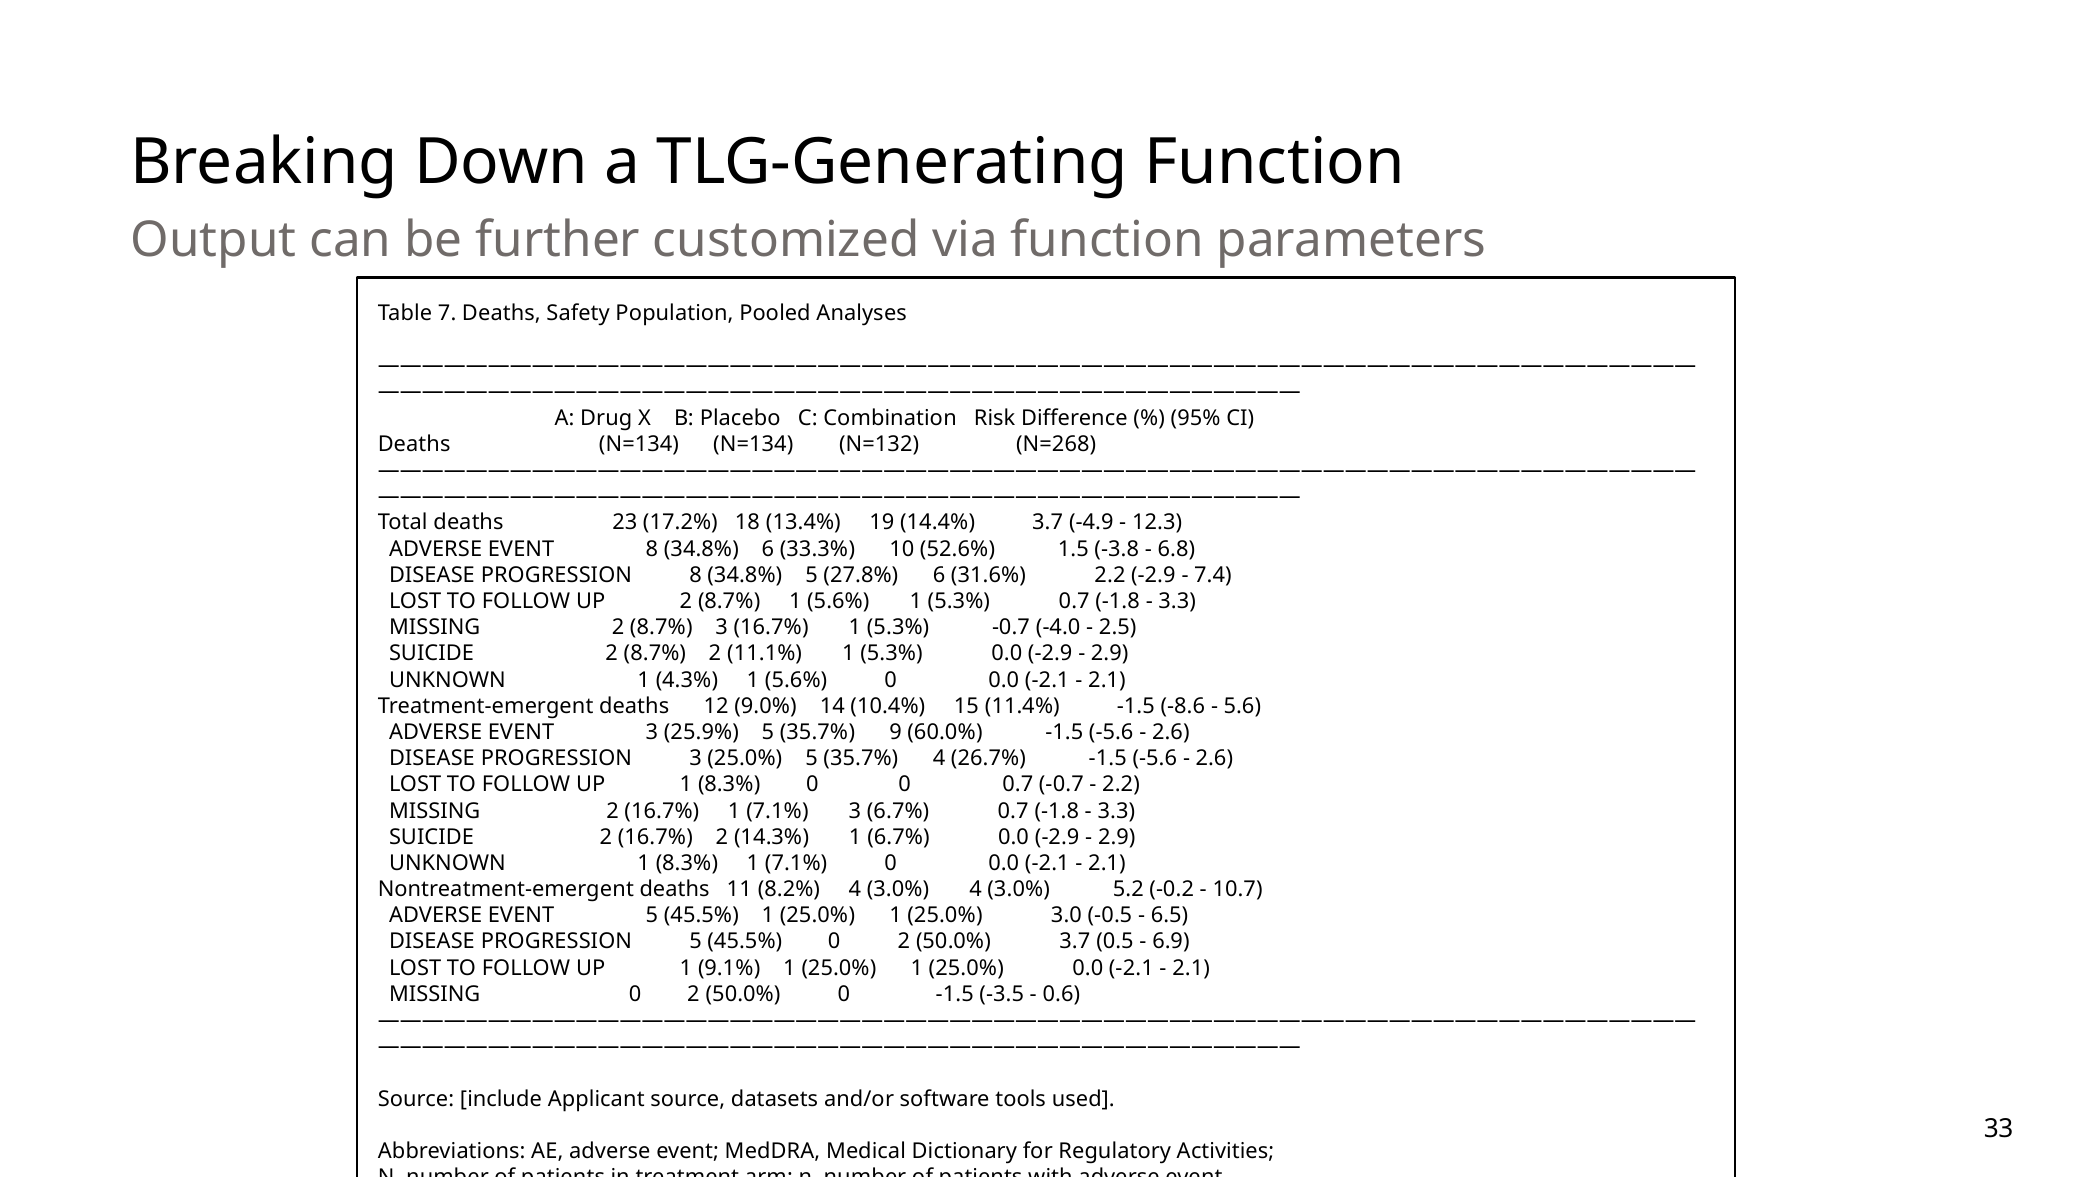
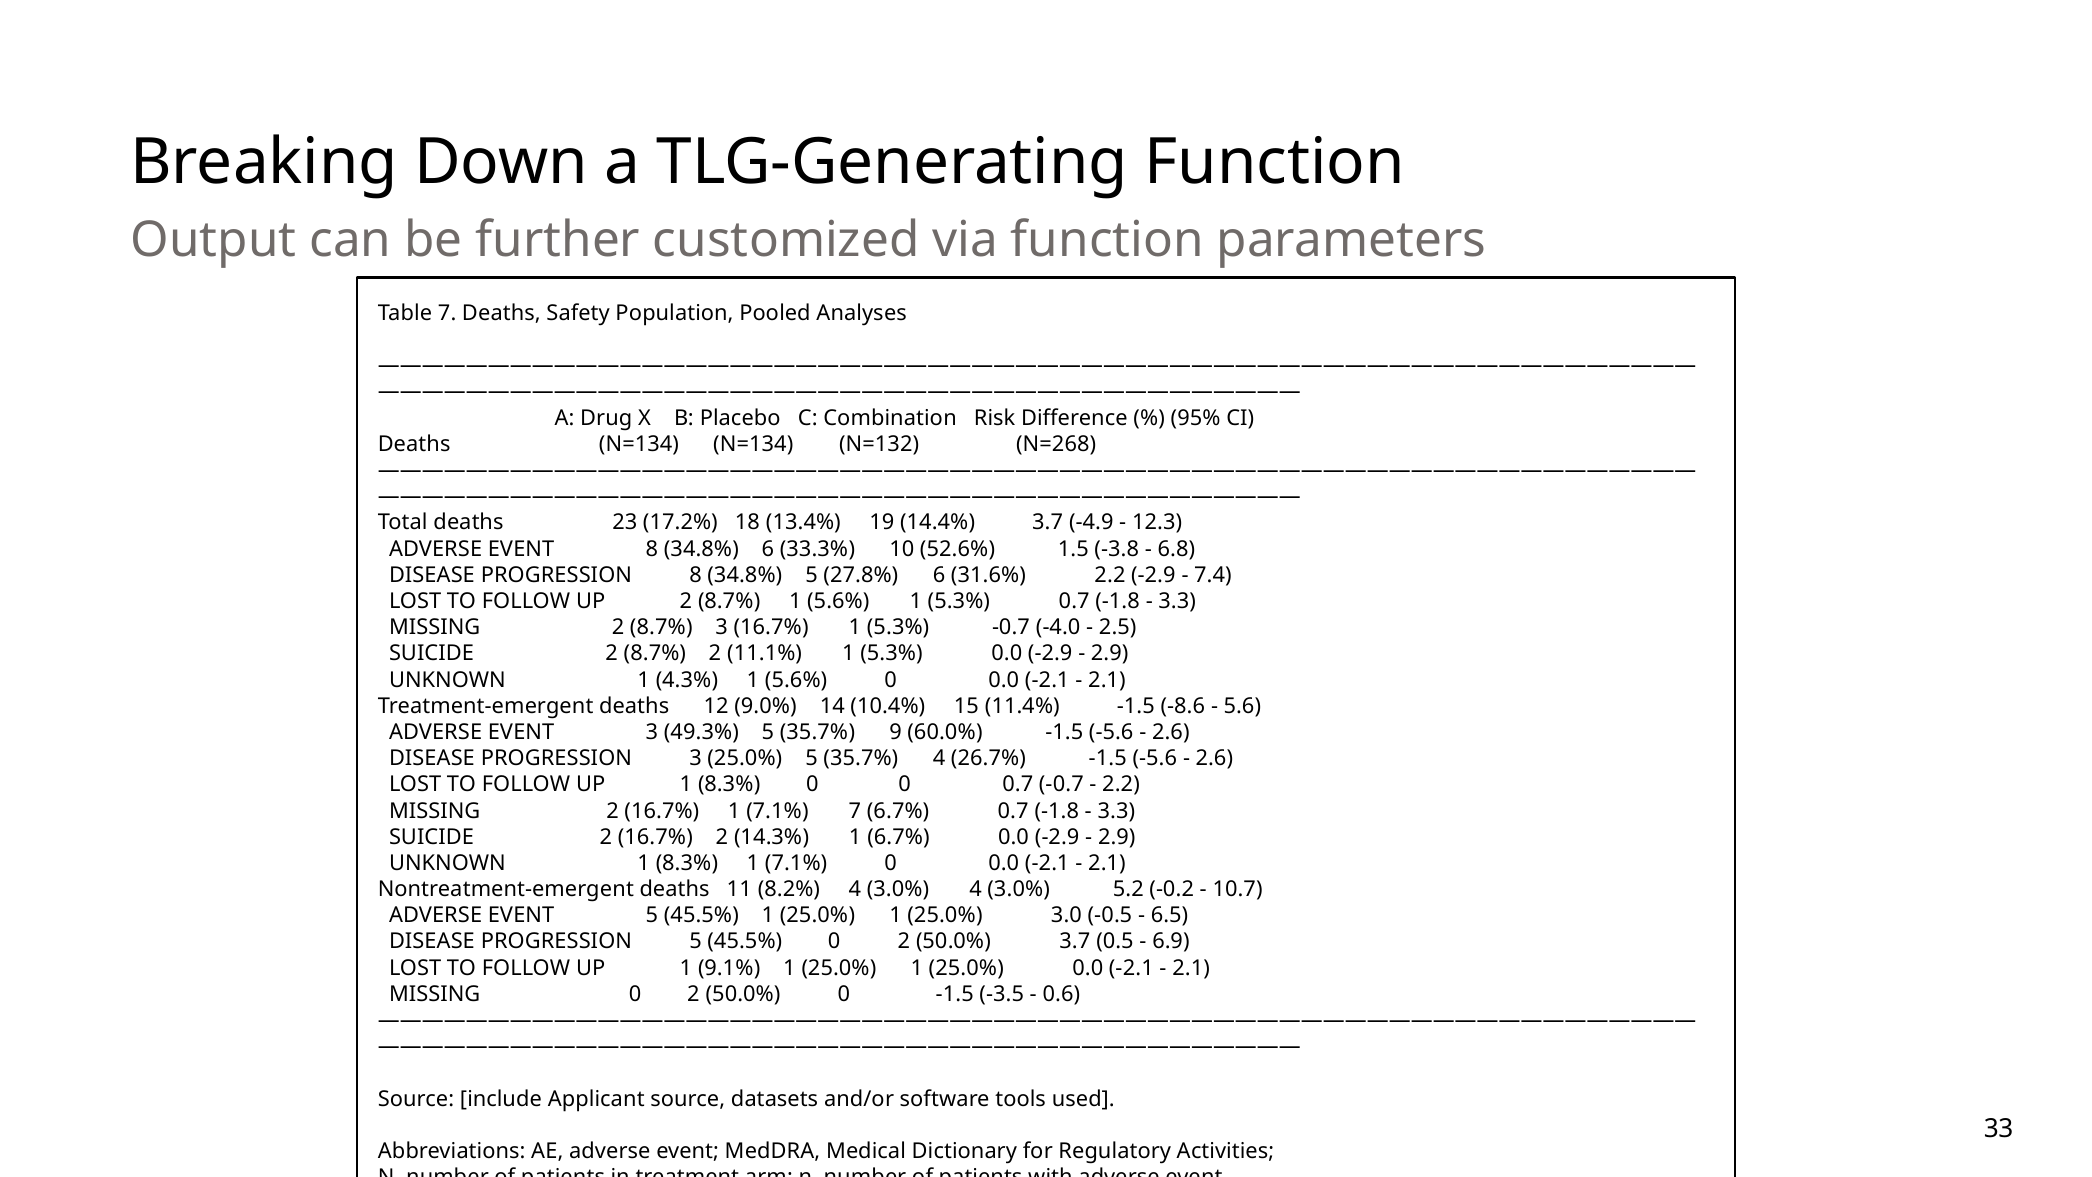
25.9%: 25.9% -> 49.3%
7.1% 3: 3 -> 7
